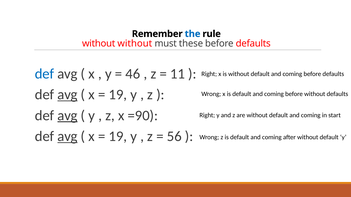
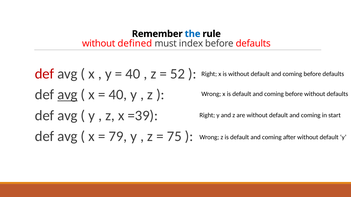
without without: without -> defined
these: these -> index
def at (45, 74) colour: blue -> red
46 at (133, 74): 46 -> 40
11: 11 -> 52
19 at (118, 95): 19 -> 40
avg at (68, 116) underline: present -> none
=90: =90 -> =39
avg at (68, 137) underline: present -> none
19 at (118, 137): 19 -> 79
56: 56 -> 75
